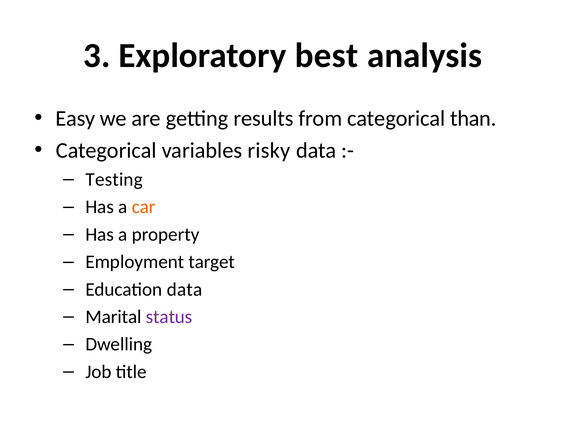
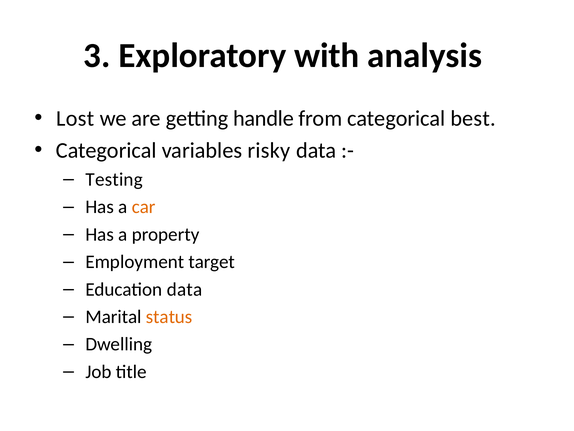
best: best -> with
Easy: Easy -> Lost
results: results -> handle
than: than -> best
status colour: purple -> orange
